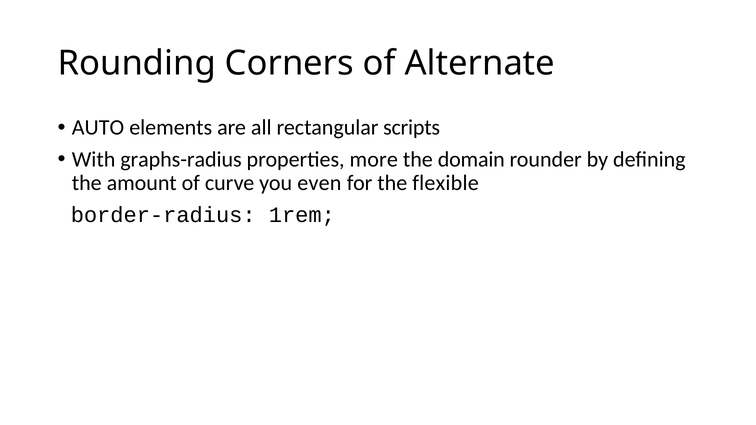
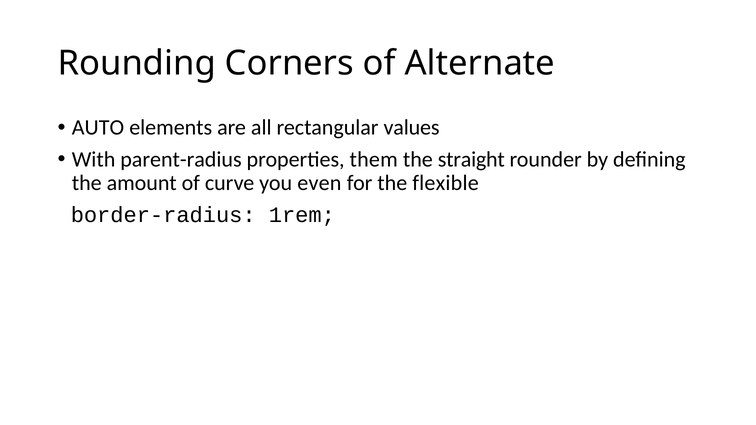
scripts: scripts -> values
graphs-radius: graphs-radius -> parent-radius
more: more -> them
domain: domain -> straight
